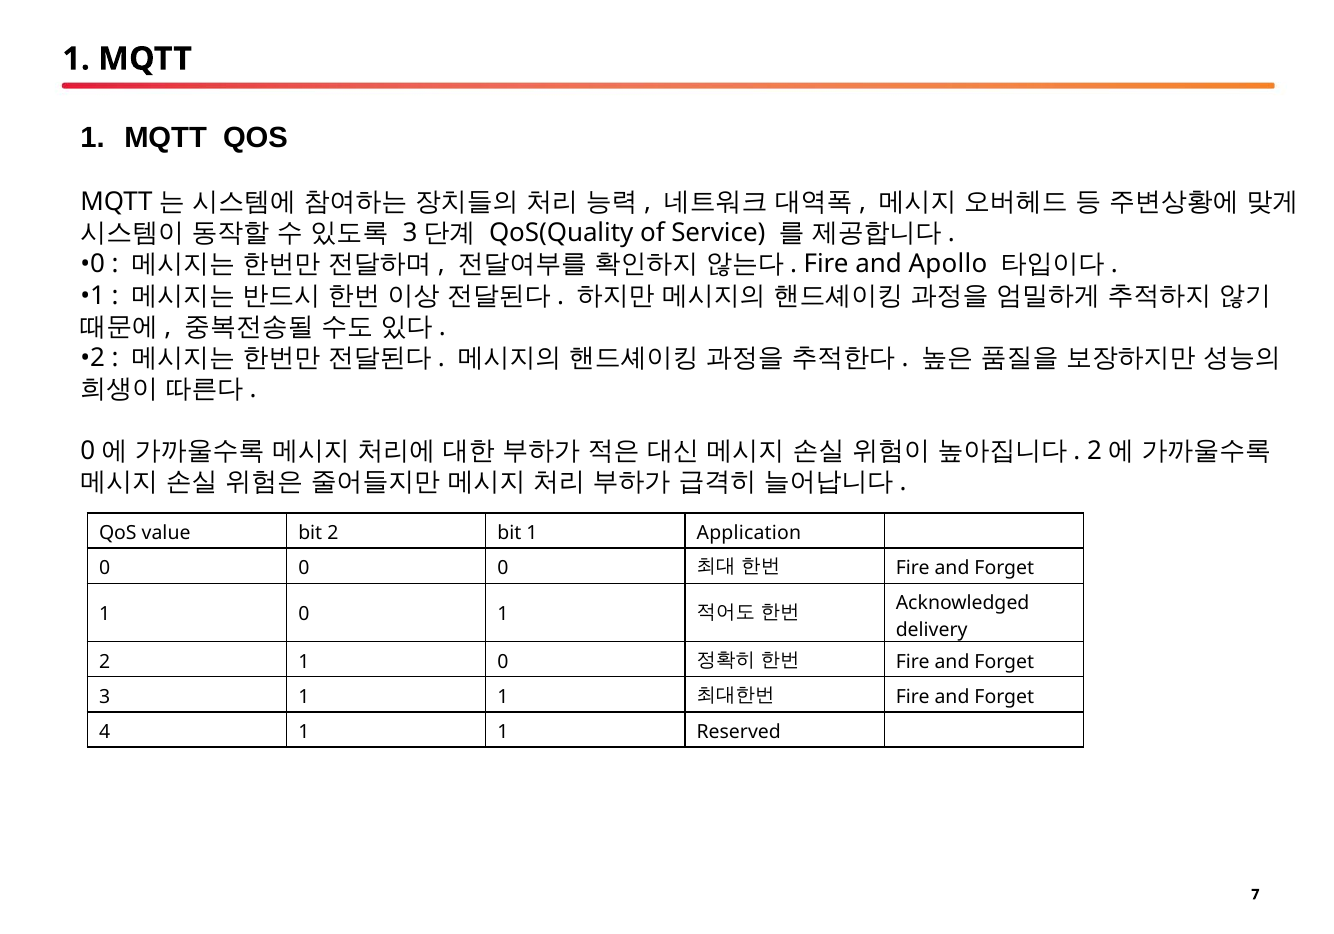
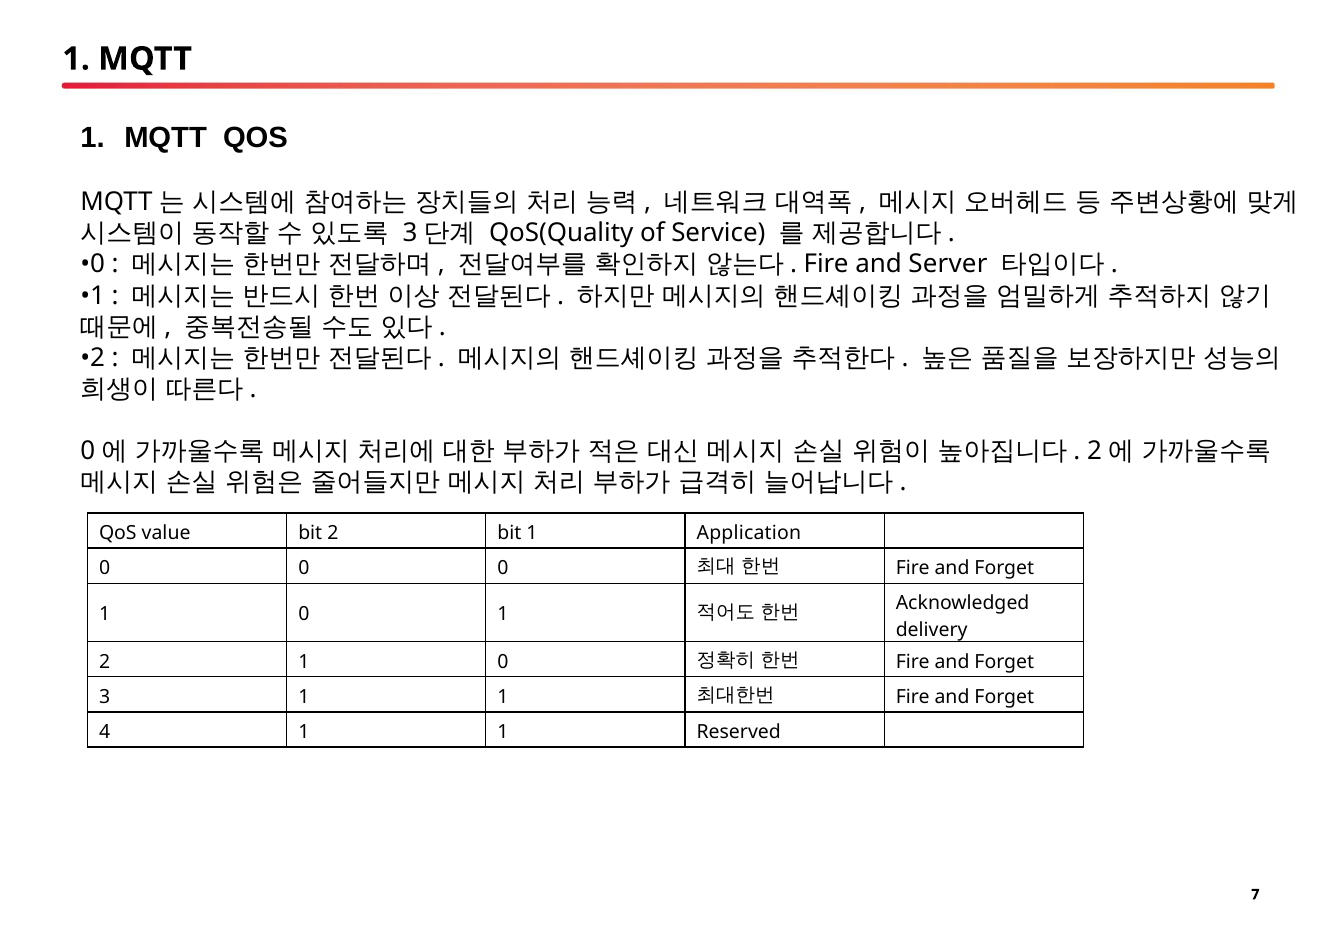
Apollo: Apollo -> Server
